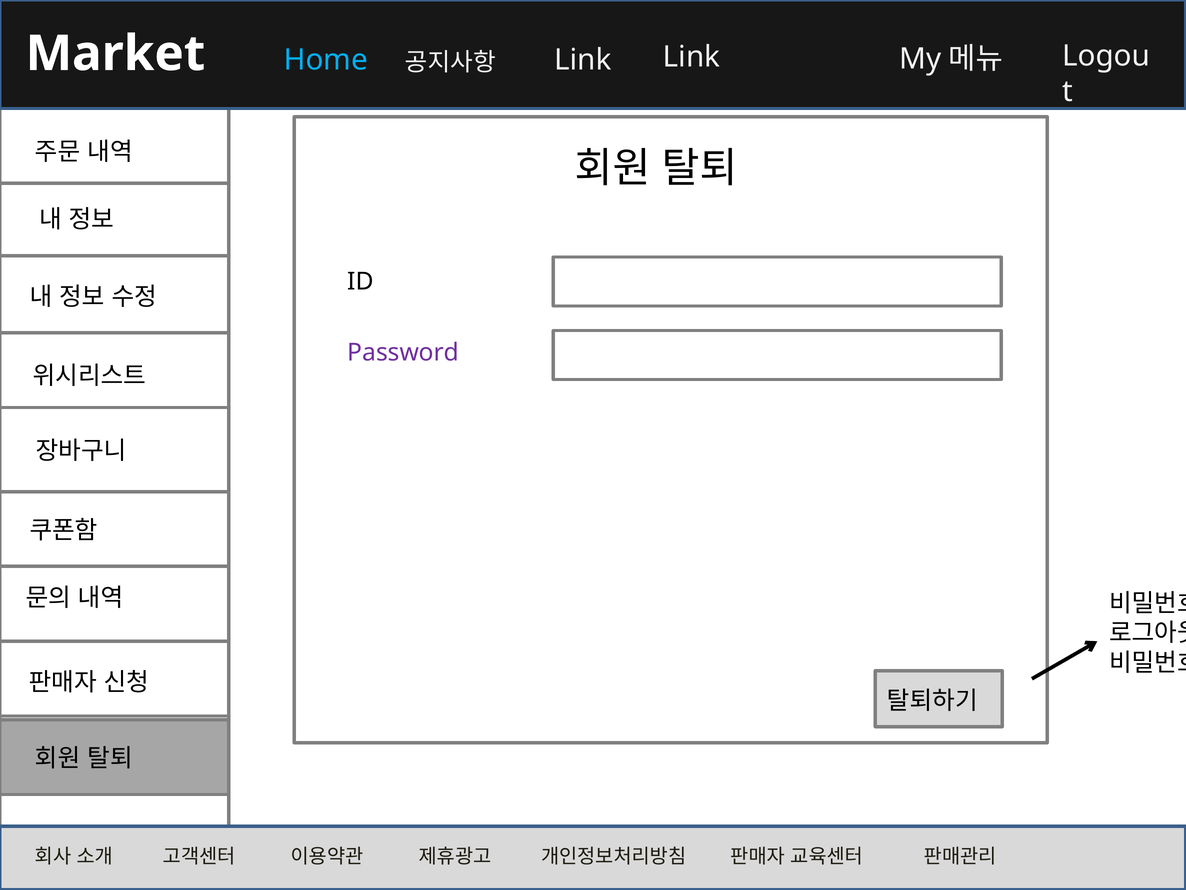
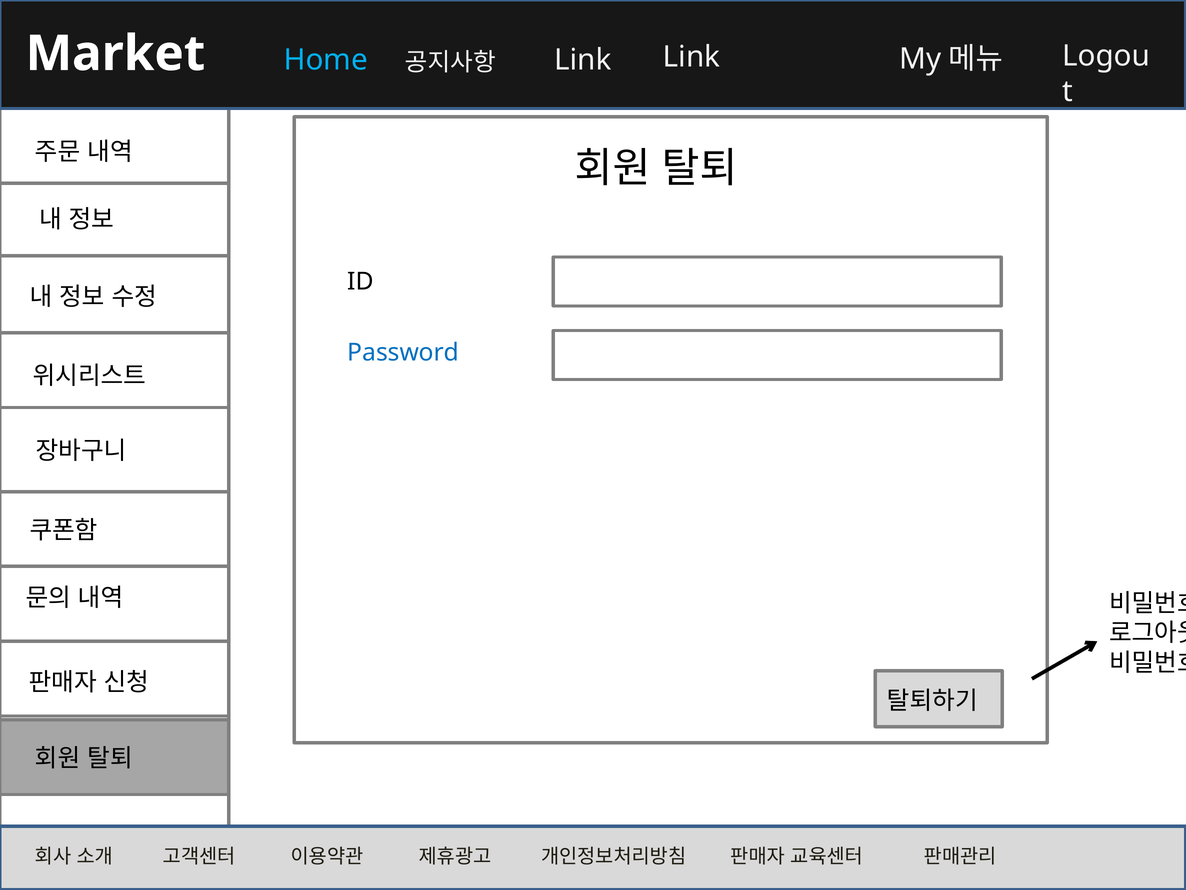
Password colour: purple -> blue
